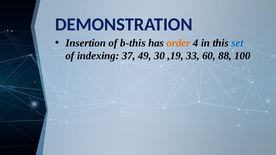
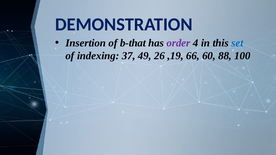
b-this: b-this -> b-that
order colour: orange -> purple
30: 30 -> 26
33: 33 -> 66
